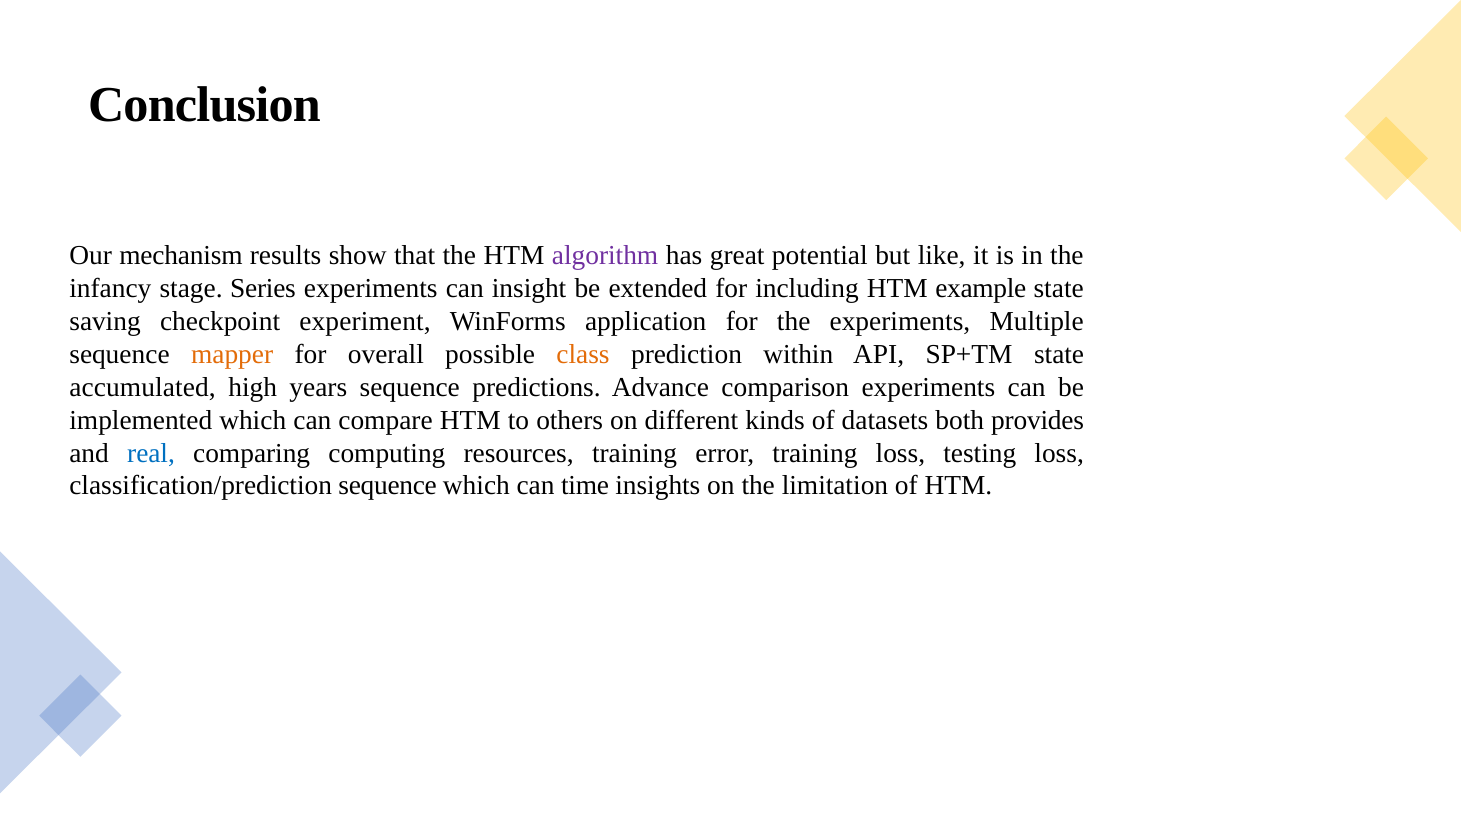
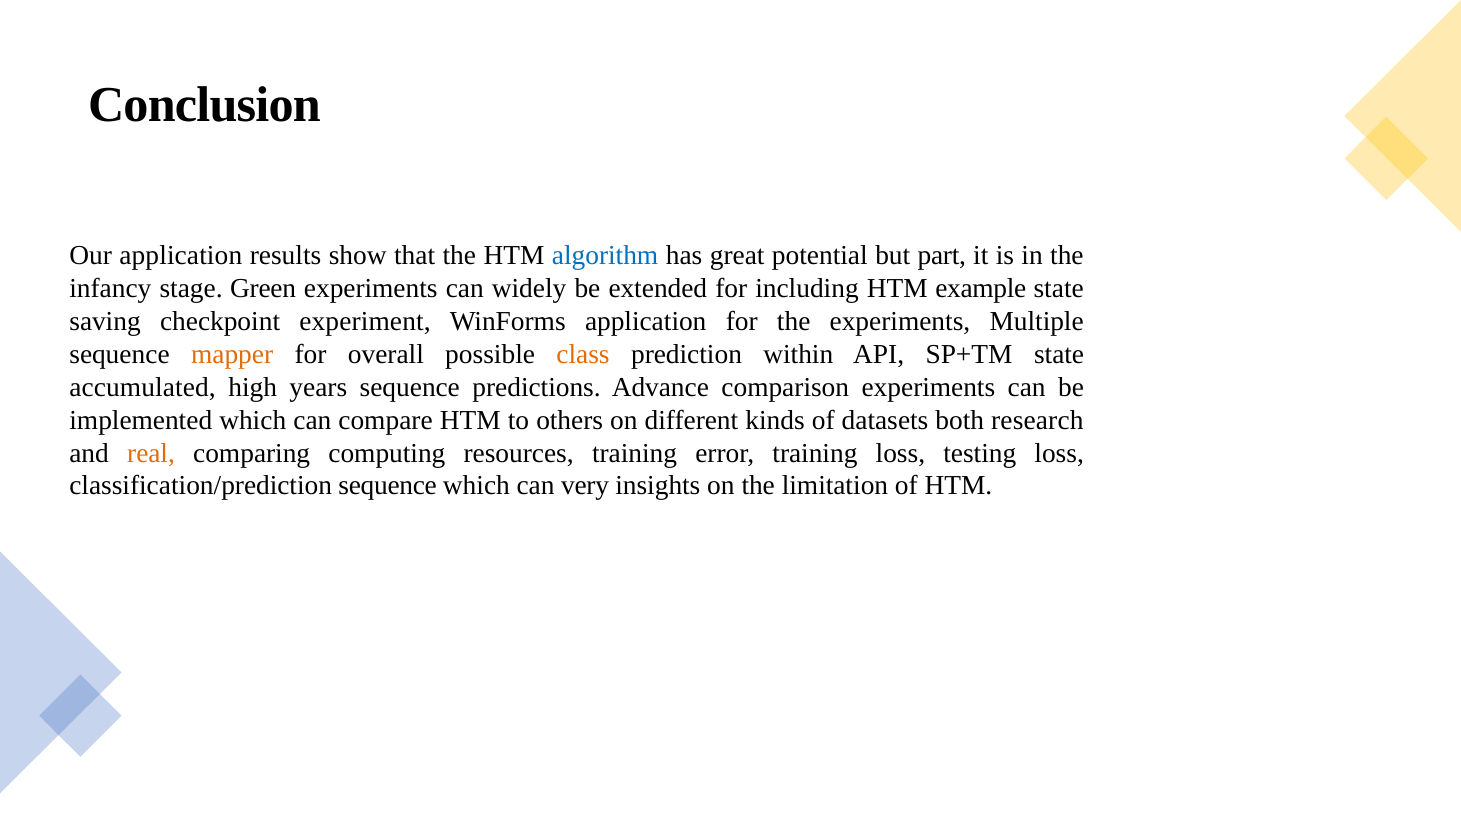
Our mechanism: mechanism -> application
algorithm colour: purple -> blue
like: like -> part
Series: Series -> Green
insight: insight -> widely
provides: provides -> research
real colour: blue -> orange
time: time -> very
